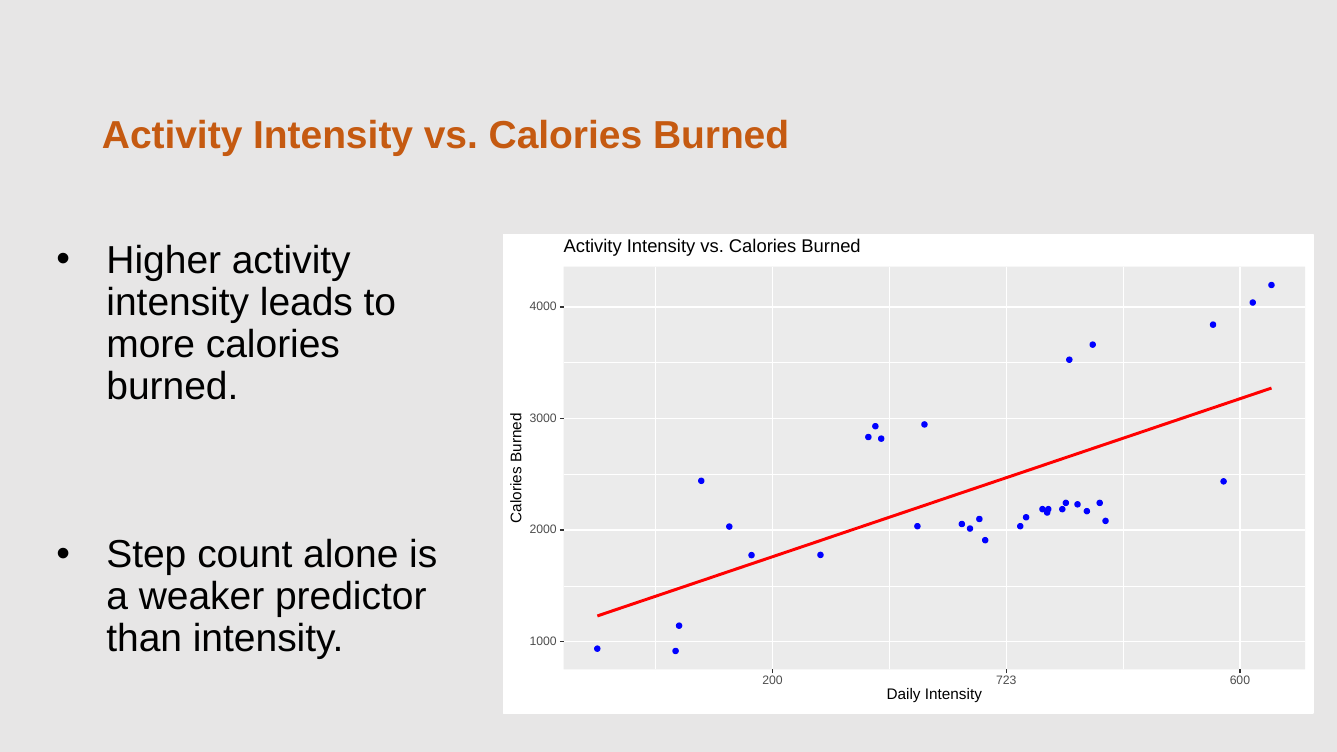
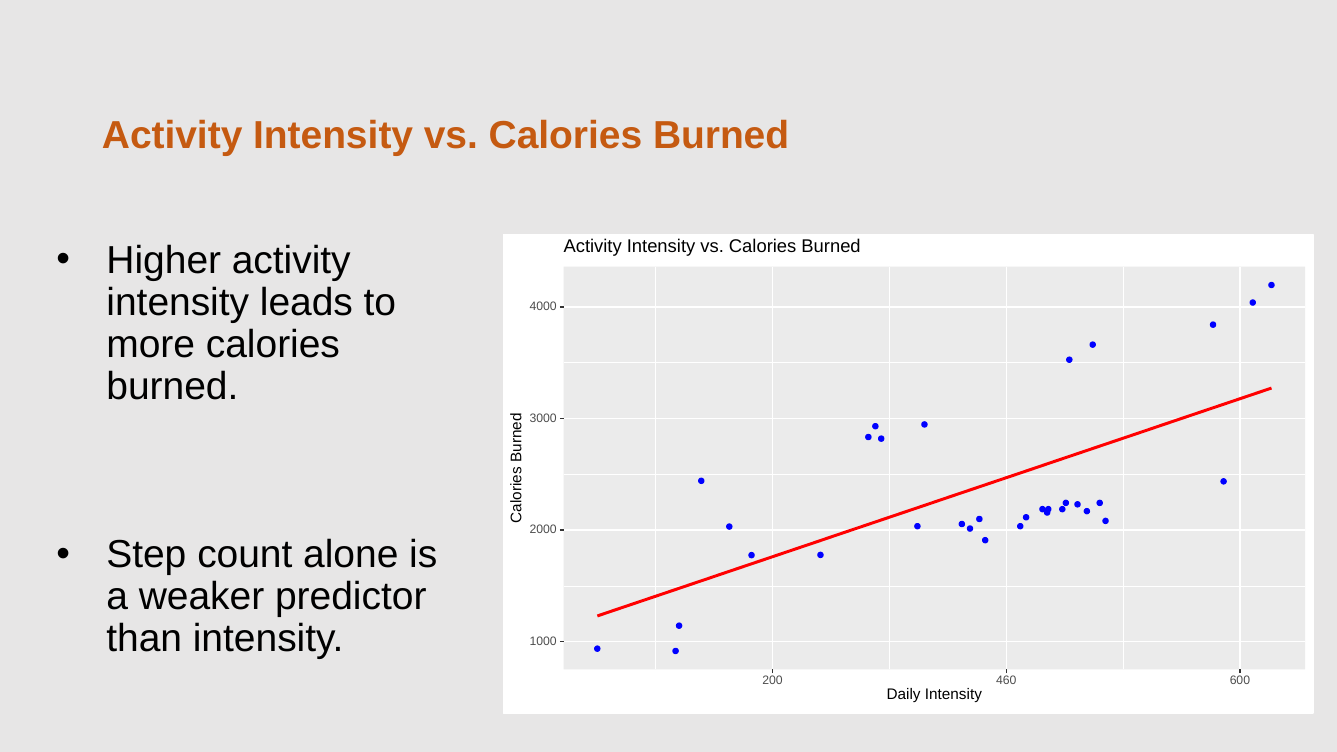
723: 723 -> 460
